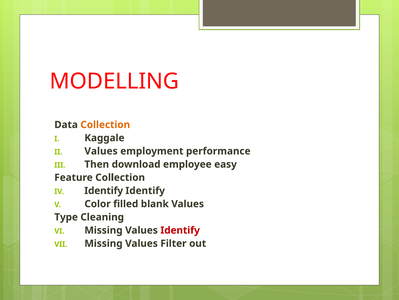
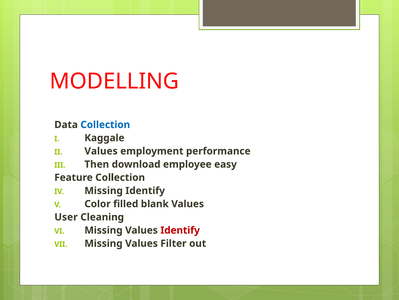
Collection at (105, 124) colour: orange -> blue
Identify at (104, 190): Identify -> Missing
Type: Type -> User
